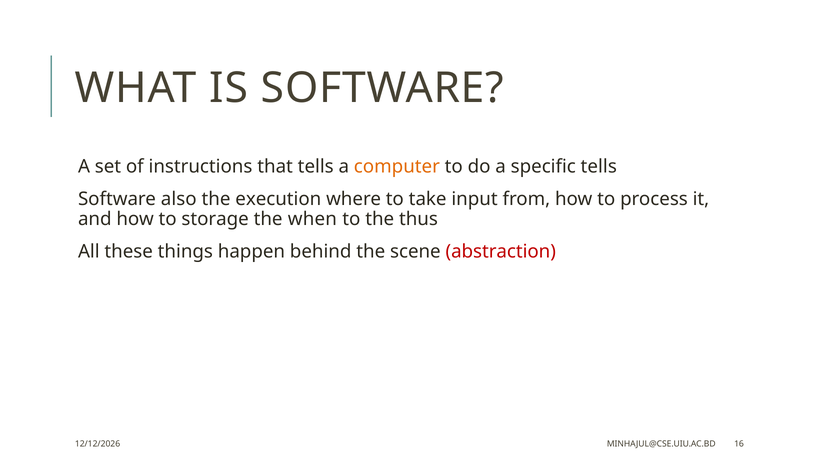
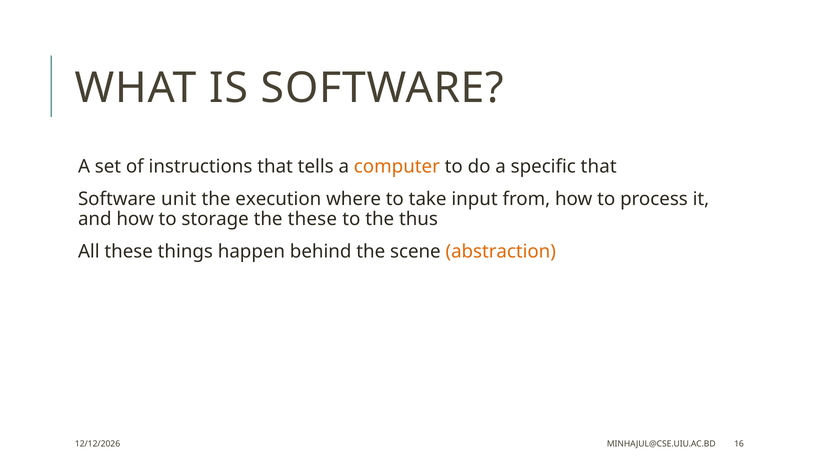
specific tells: tells -> that
also: also -> unit
the when: when -> these
abstraction colour: red -> orange
